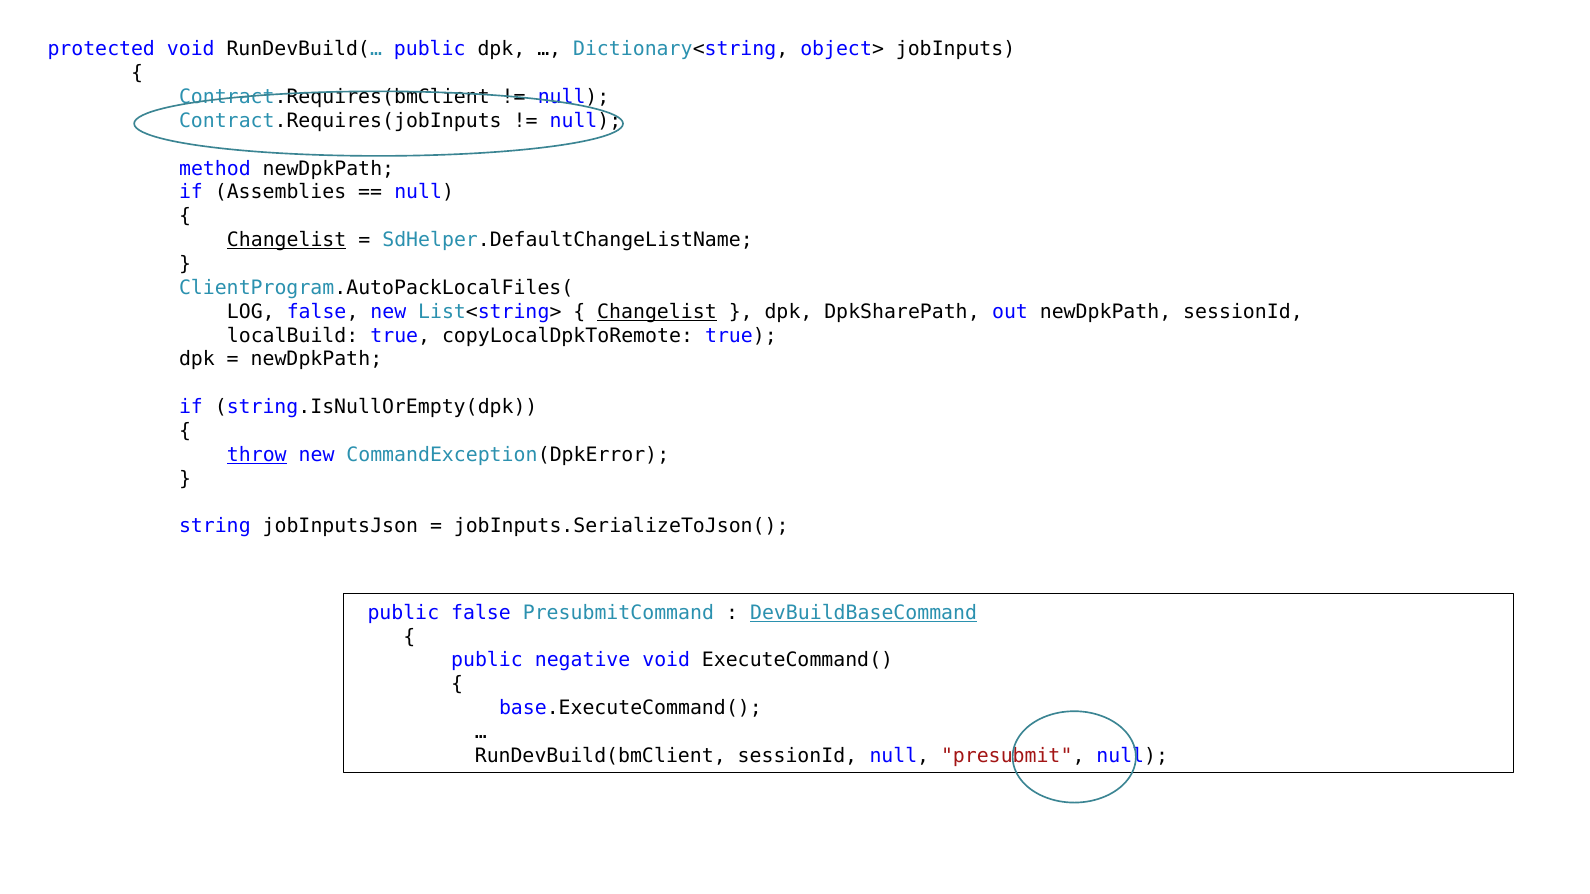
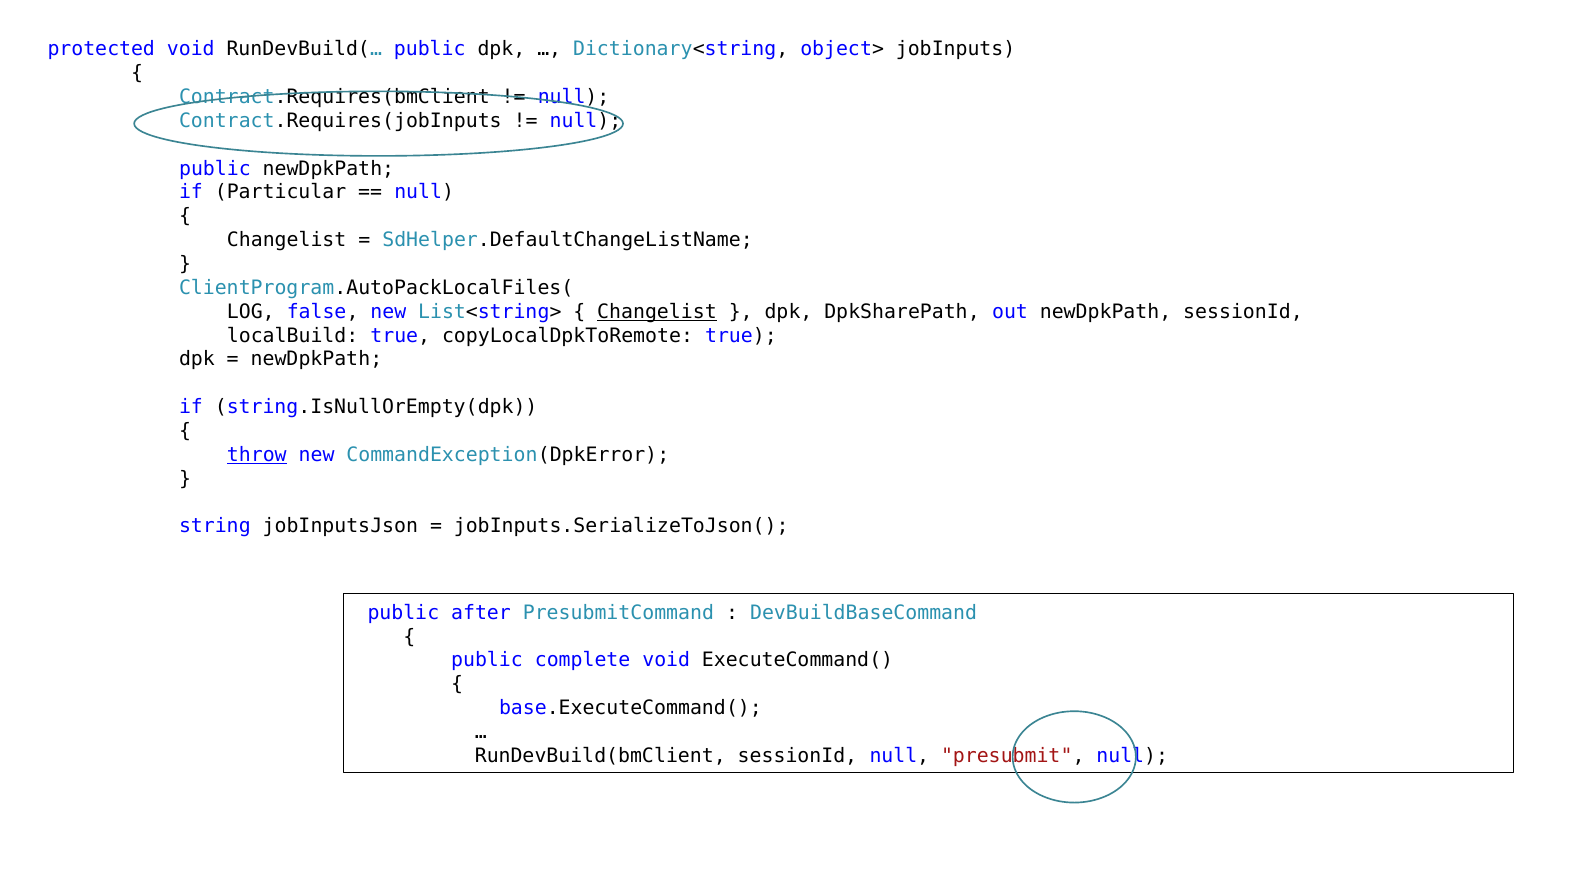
method at (215, 169): method -> public
Assemblies: Assemblies -> Particular
Changelist at (287, 240) underline: present -> none
public false: false -> after
DevBuildBaseCommand underline: present -> none
negative: negative -> complete
